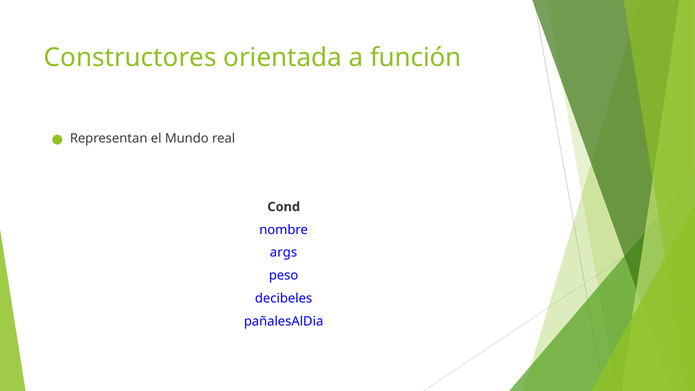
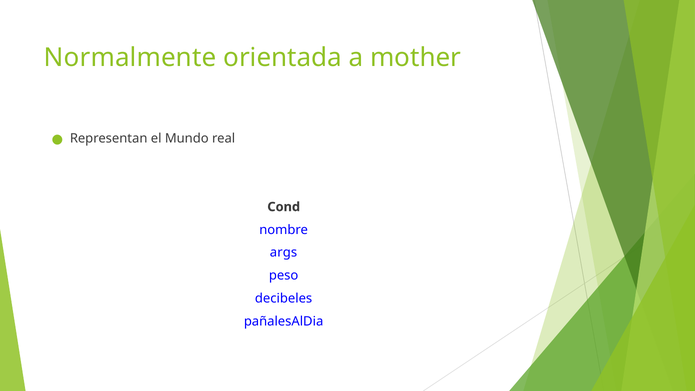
Constructores: Constructores -> Normalmente
función: función -> mother
